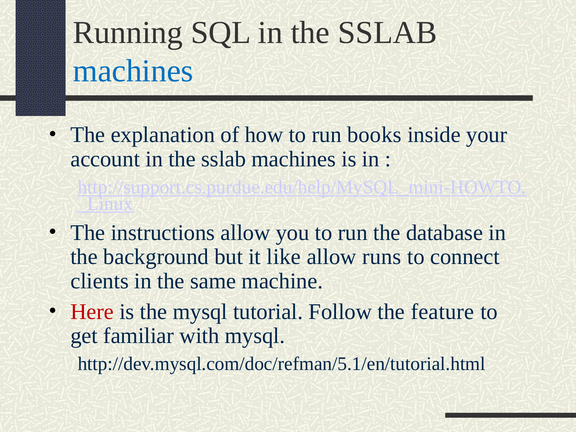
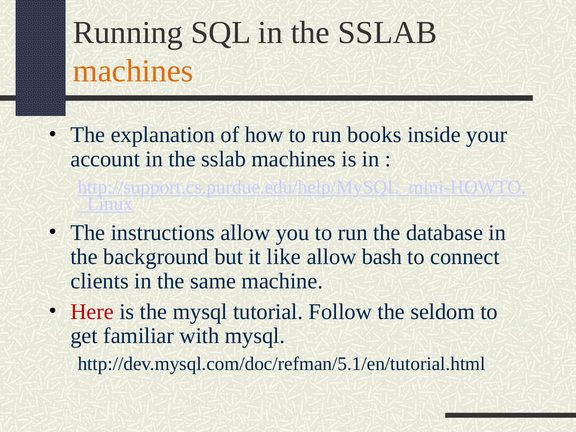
machines at (133, 71) colour: blue -> orange
runs: runs -> bash
feature: feature -> seldom
